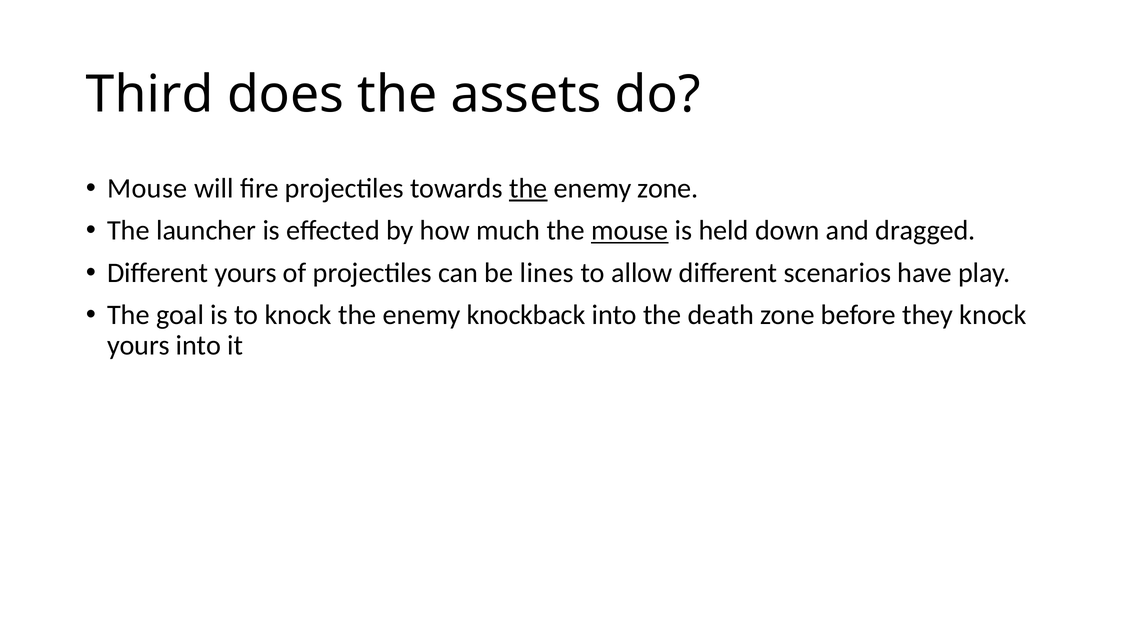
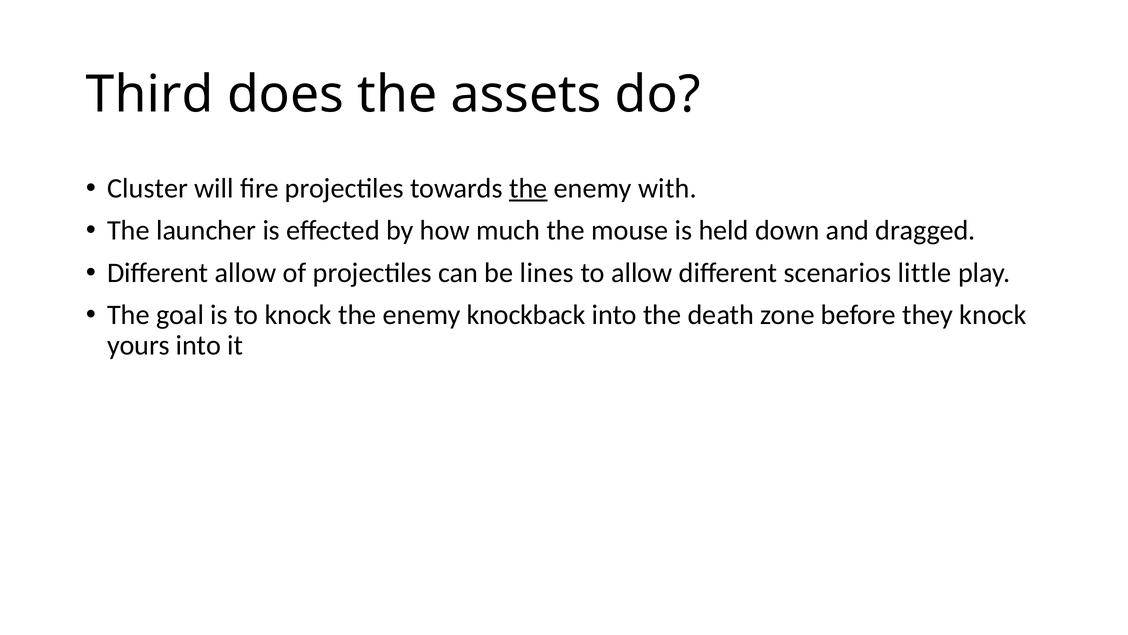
Mouse at (147, 188): Mouse -> Cluster
enemy zone: zone -> with
mouse at (630, 230) underline: present -> none
Different yours: yours -> allow
have: have -> little
